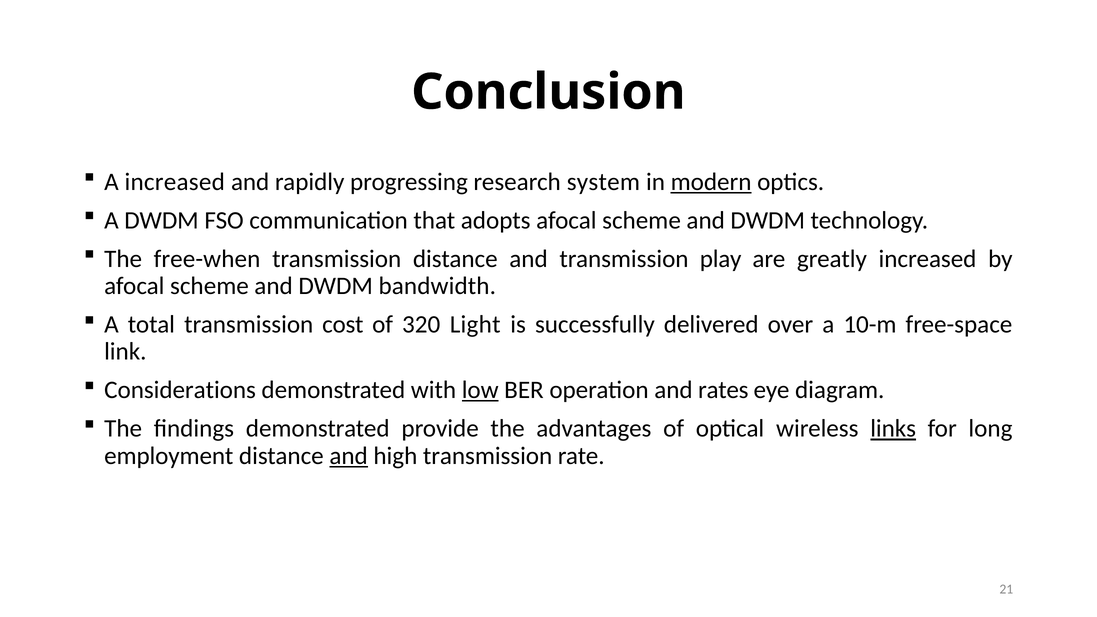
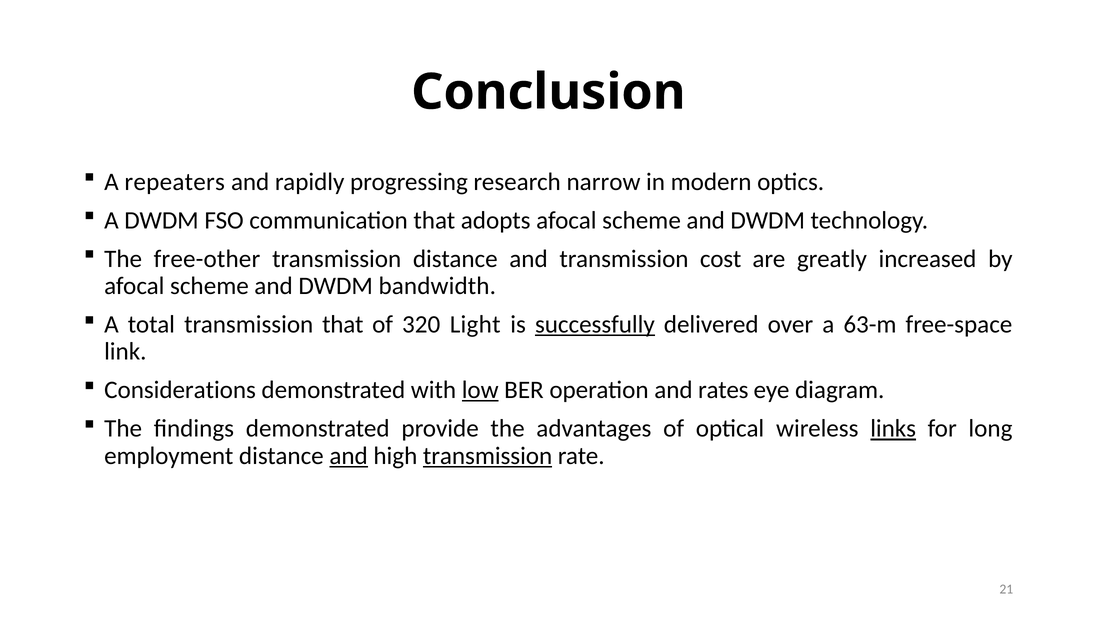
A increased: increased -> repeaters
system: system -> narrow
modern underline: present -> none
free-when: free-when -> free-other
play: play -> cost
transmission cost: cost -> that
successfully underline: none -> present
10-m: 10-m -> 63-m
transmission at (488, 456) underline: none -> present
